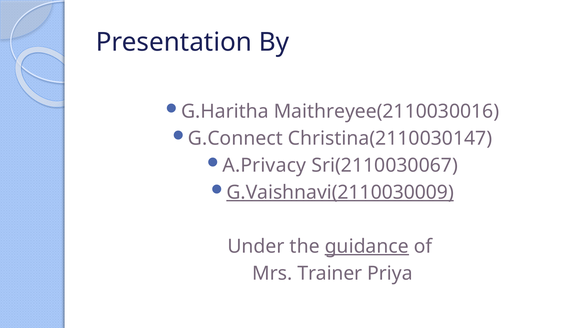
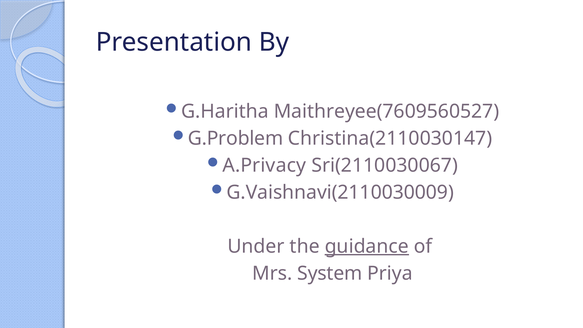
Maithreyee(2110030016: Maithreyee(2110030016 -> Maithreyee(7609560527
G.Connect: G.Connect -> G.Problem
G.Vaishnavi(2110030009 underline: present -> none
Trainer: Trainer -> System
